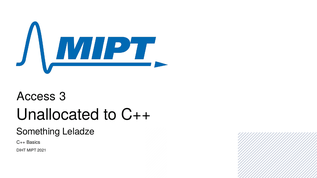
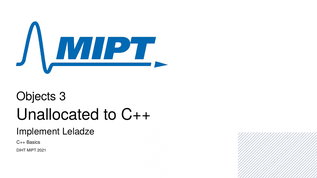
Access: Access -> Objects
Something: Something -> Implement
